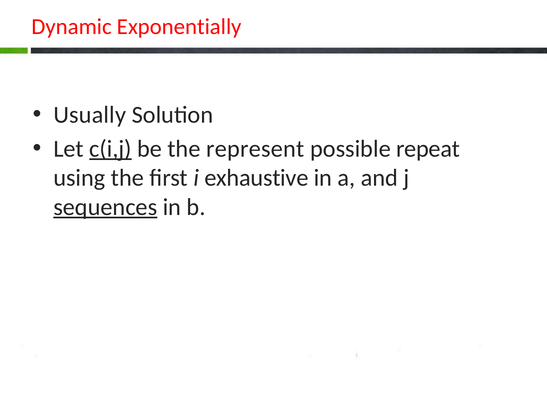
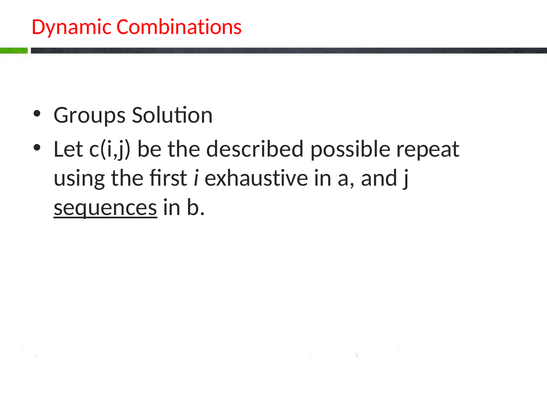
Exponentially: Exponentially -> Combinations
Usually: Usually -> Groups
c(i,j underline: present -> none
represent: represent -> described
